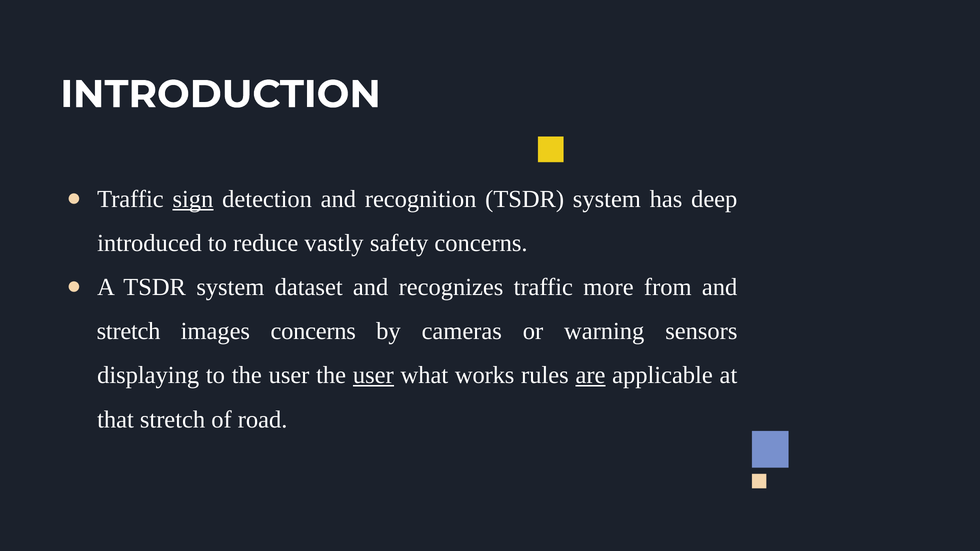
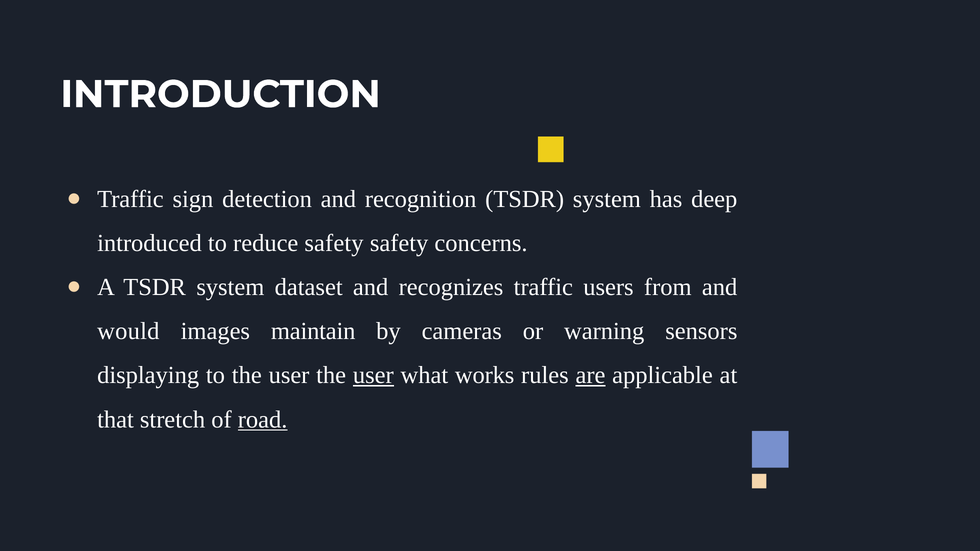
sign underline: present -> none
reduce vastly: vastly -> safety
more: more -> users
stretch at (129, 331): stretch -> would
images concerns: concerns -> maintain
road underline: none -> present
